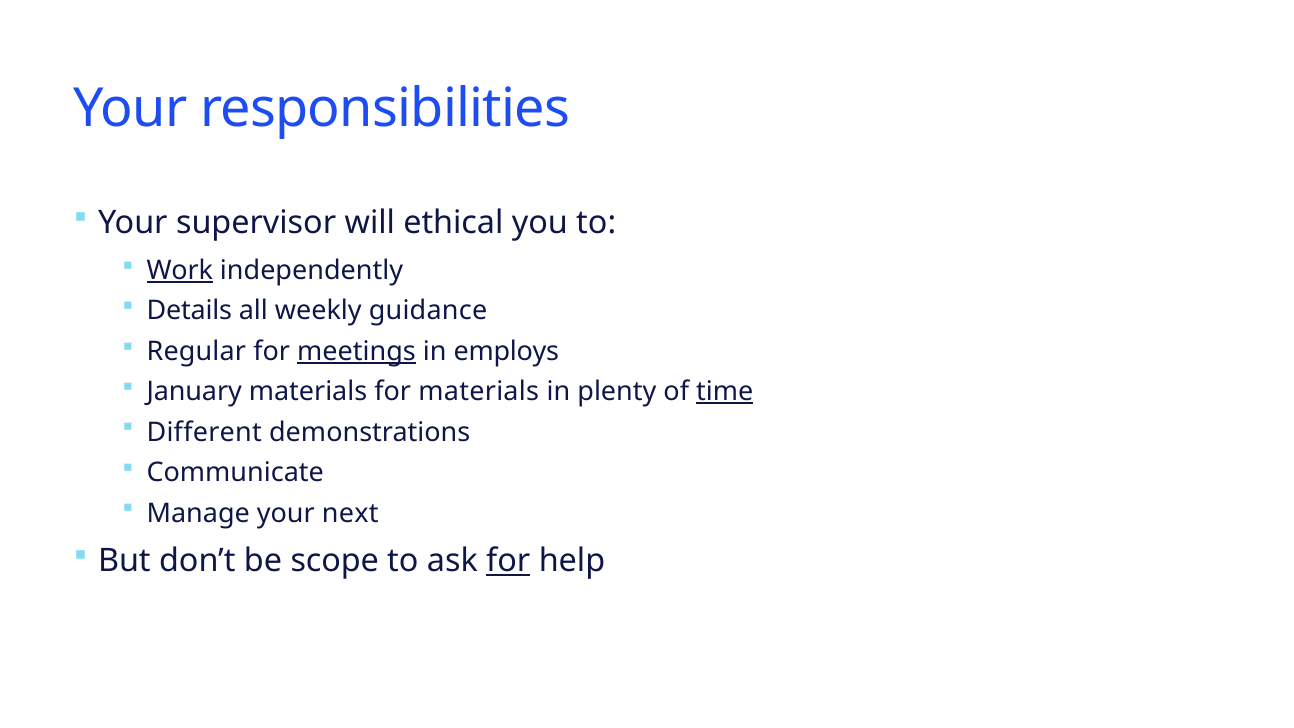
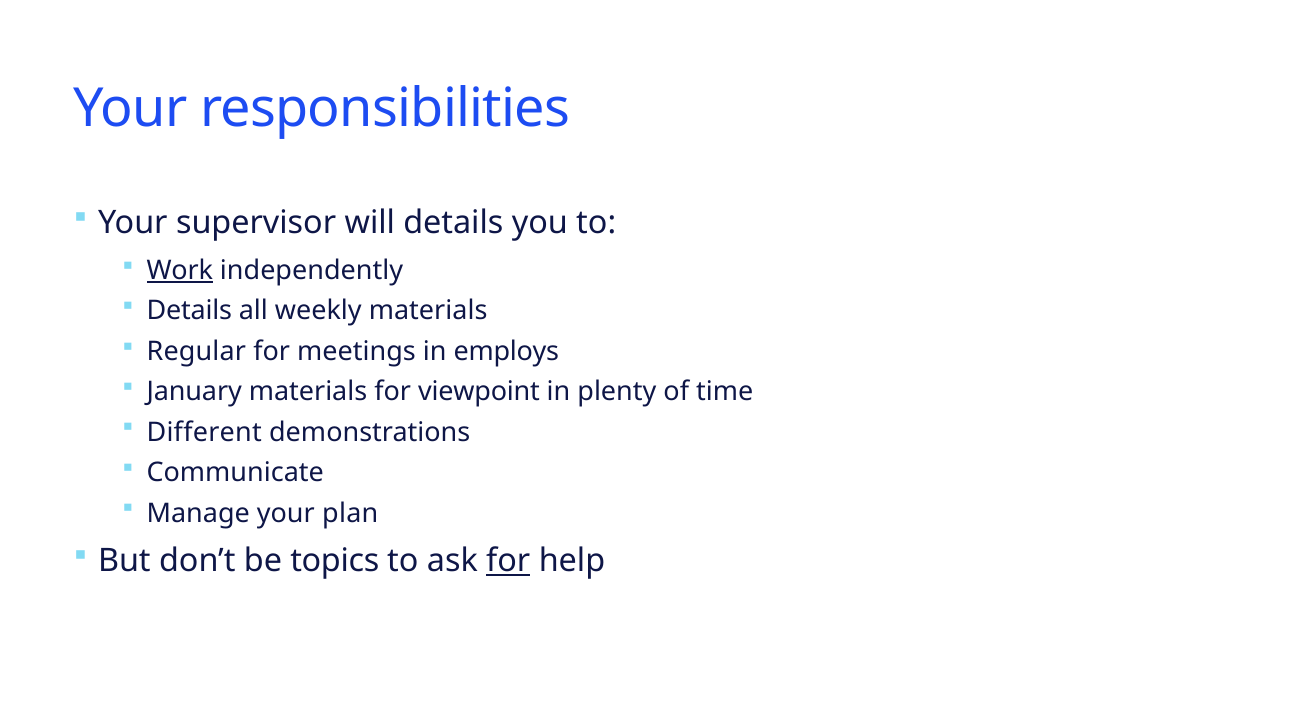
will ethical: ethical -> details
weekly guidance: guidance -> materials
meetings underline: present -> none
for materials: materials -> viewpoint
time underline: present -> none
next: next -> plan
scope: scope -> topics
